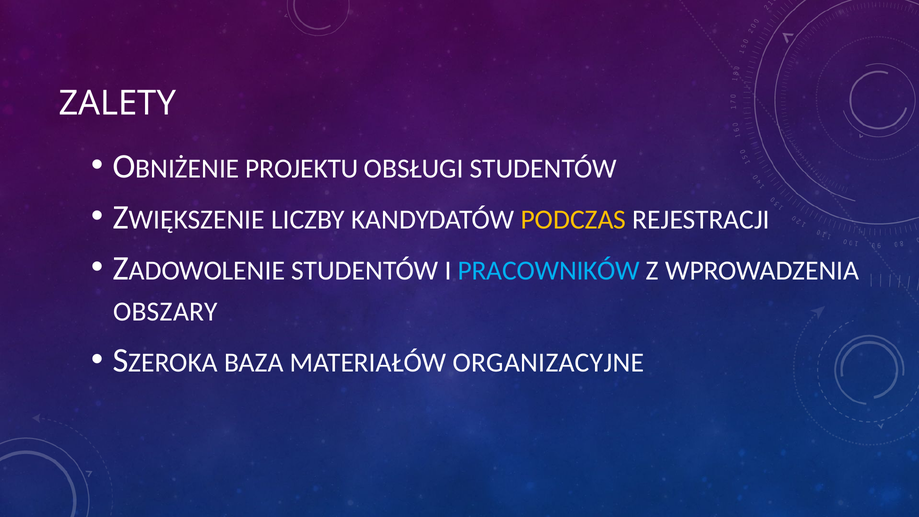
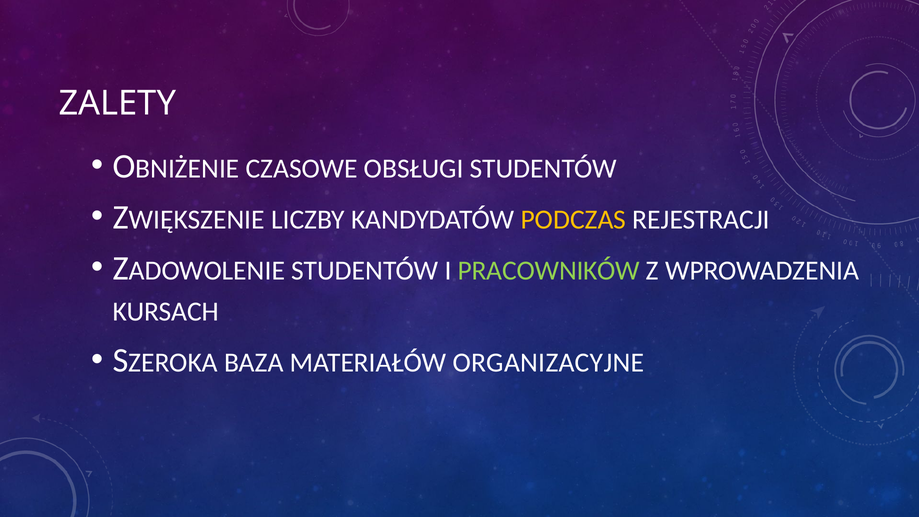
PROJEKTU: PROJEKTU -> CZASOWE
PRACOWNIKÓW colour: light blue -> light green
OBSZARY: OBSZARY -> KURSACH
